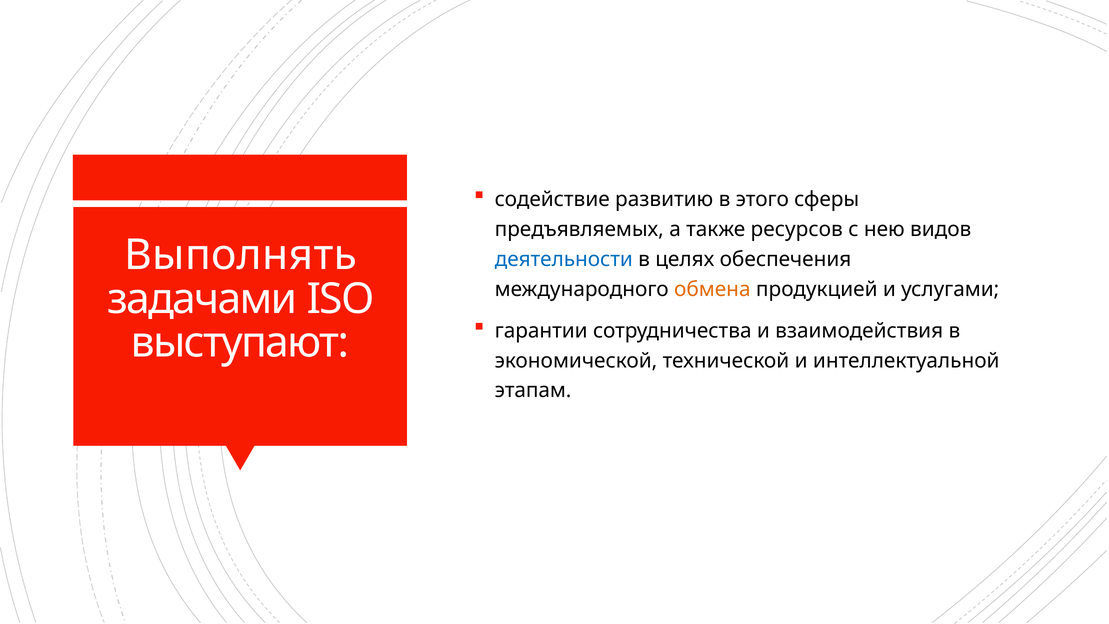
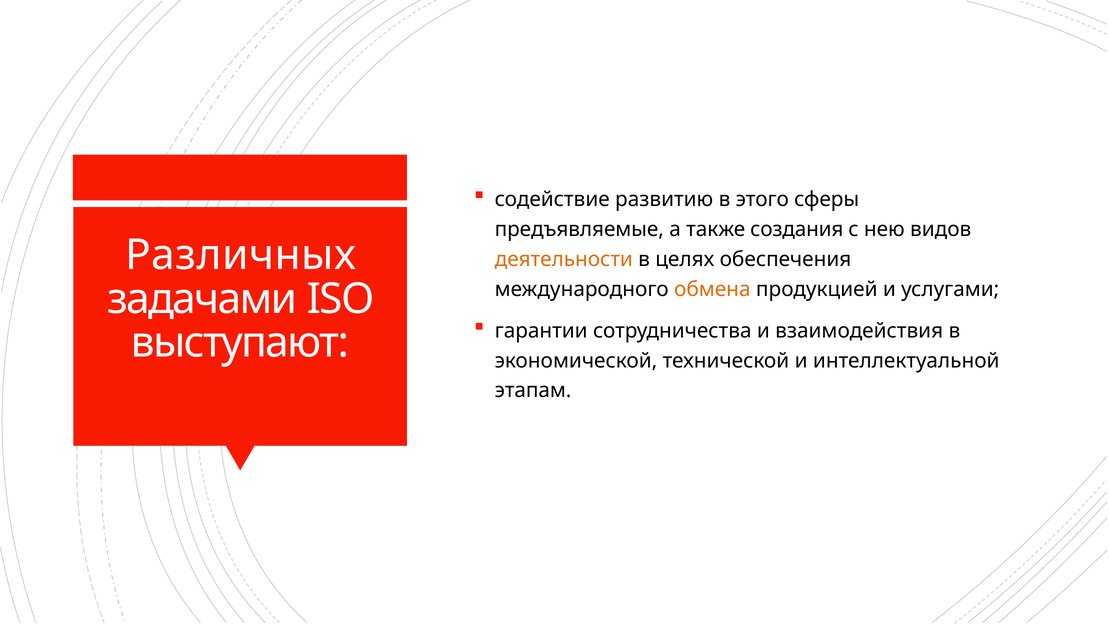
предъявляемых: предъявляемых -> предъявляемые
ресурсов: ресурсов -> создания
Выполнять: Выполнять -> Различных
деятельности colour: blue -> orange
